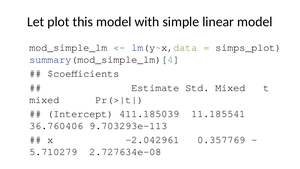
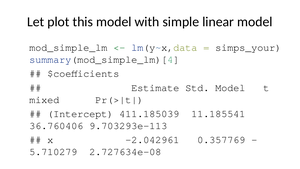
simps_plot: simps_plot -> simps_your
Std Mixed: Mixed -> Model
